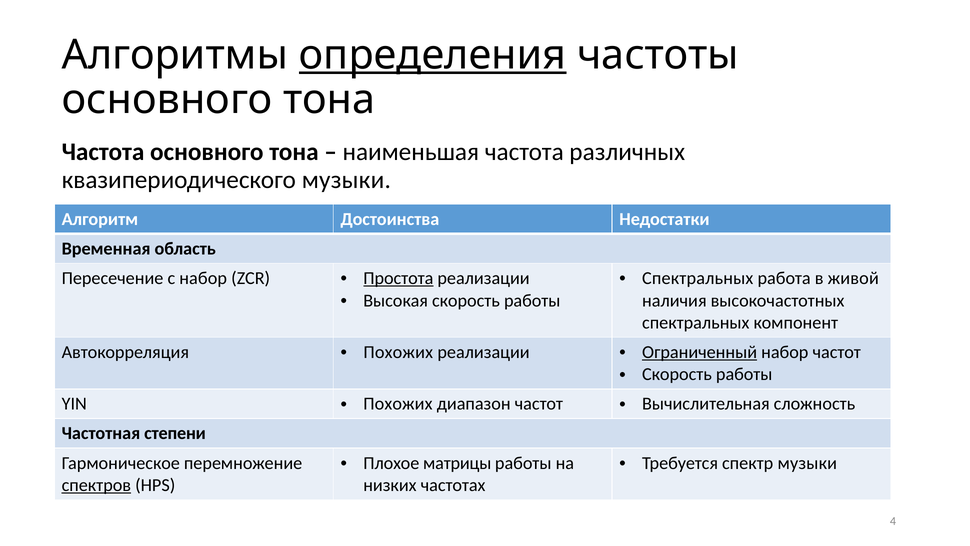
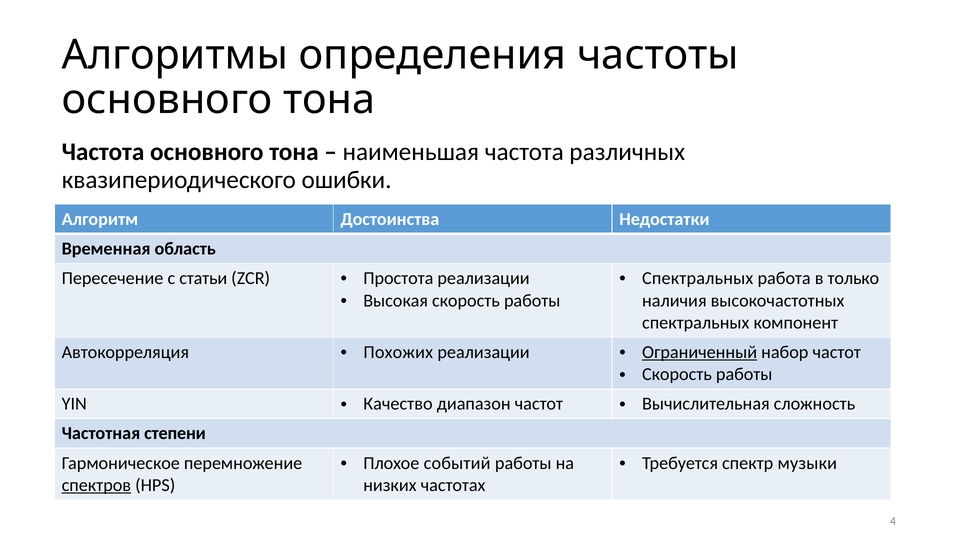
определения underline: present -> none
квазипериодического музыки: музыки -> ошибки
живой: живой -> только
с набор: набор -> статьи
Простота underline: present -> none
Похожих at (398, 404): Похожих -> Качество
матрицы: матрицы -> событий
